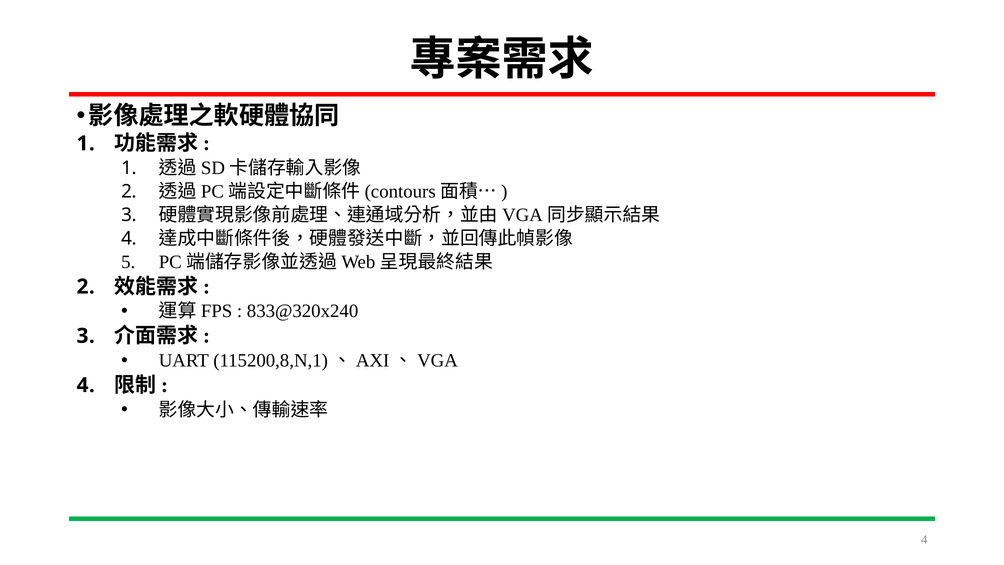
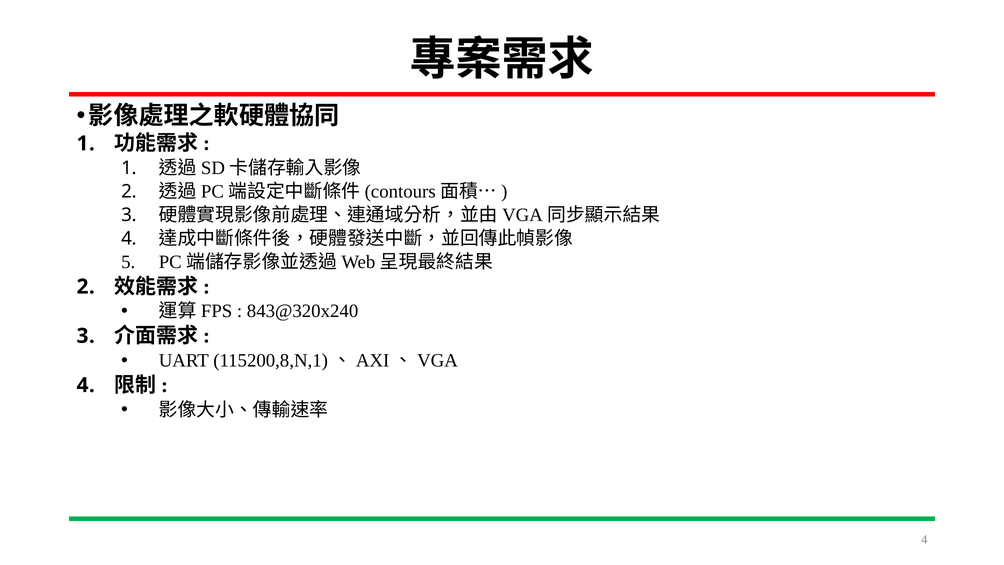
833@320x240: 833@320x240 -> 843@320x240
